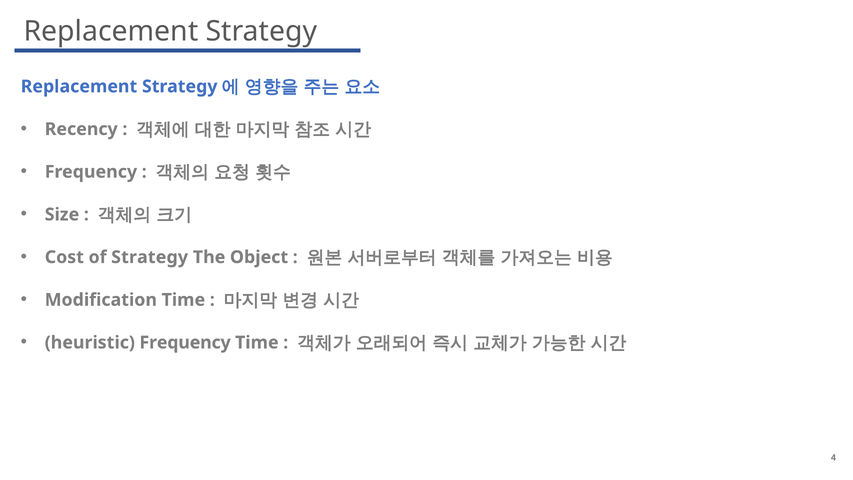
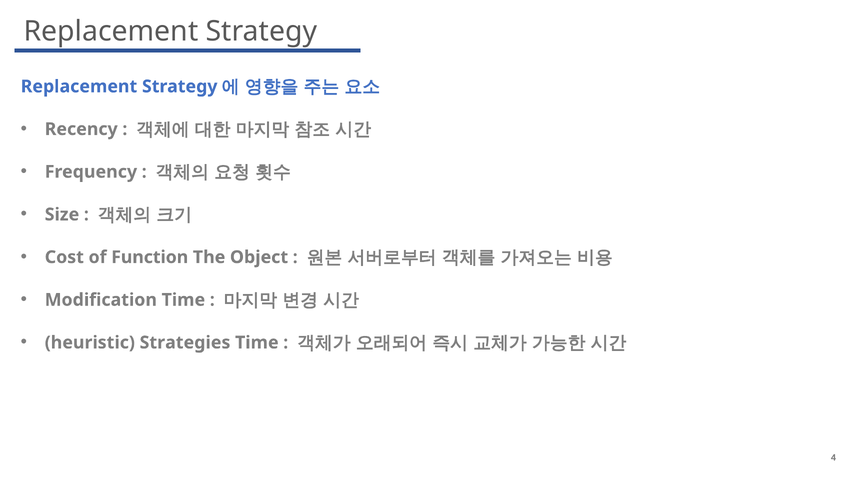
of Strategy: Strategy -> Function
heuristic Frequency: Frequency -> Strategies
